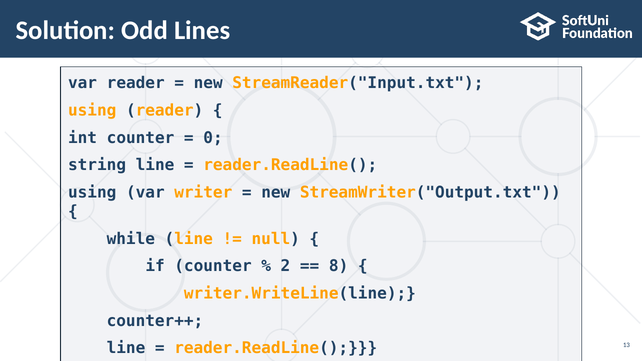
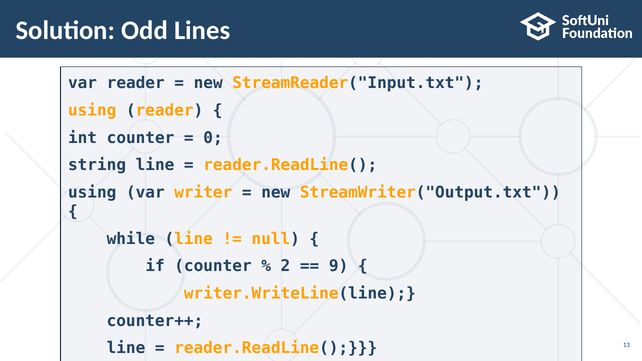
8: 8 -> 9
